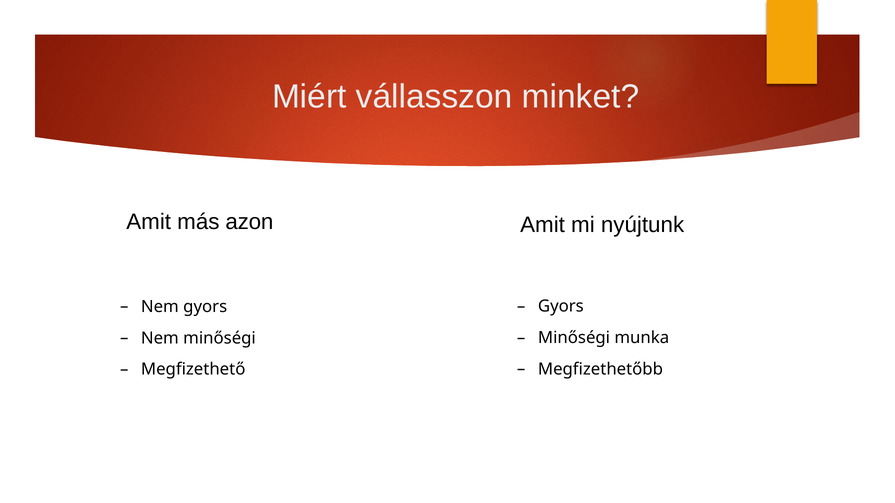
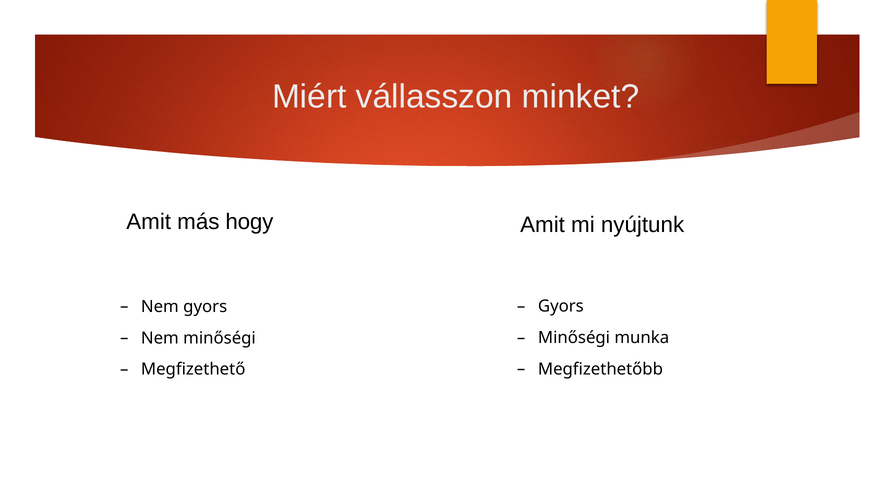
azon: azon -> hogy
